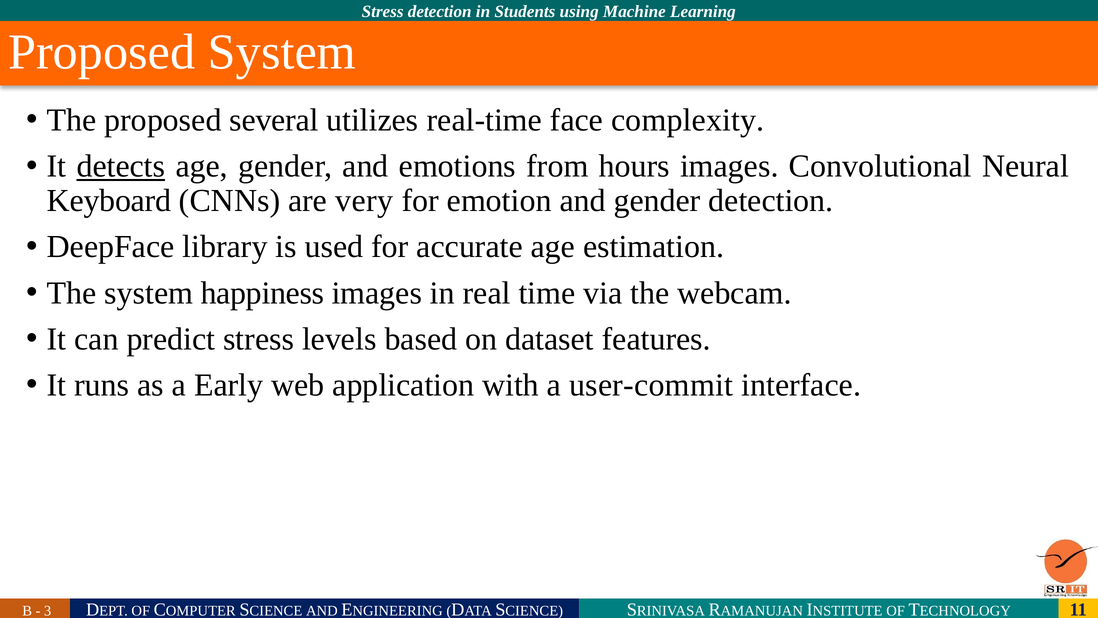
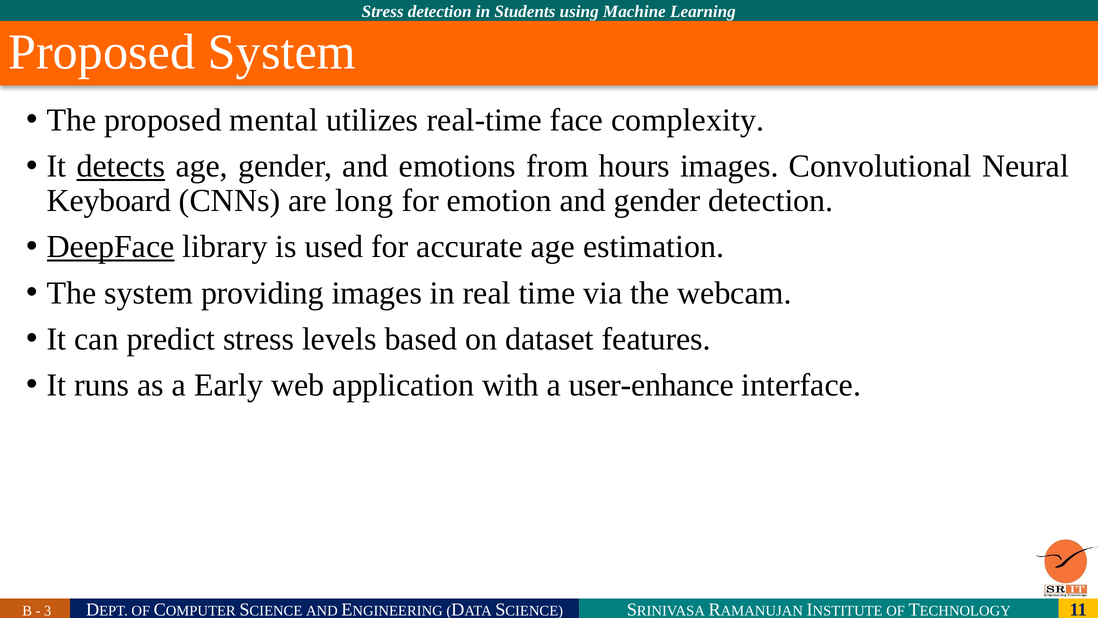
several: several -> mental
very: very -> long
DeepFace underline: none -> present
happiness: happiness -> providing
user-commit: user-commit -> user-enhance
